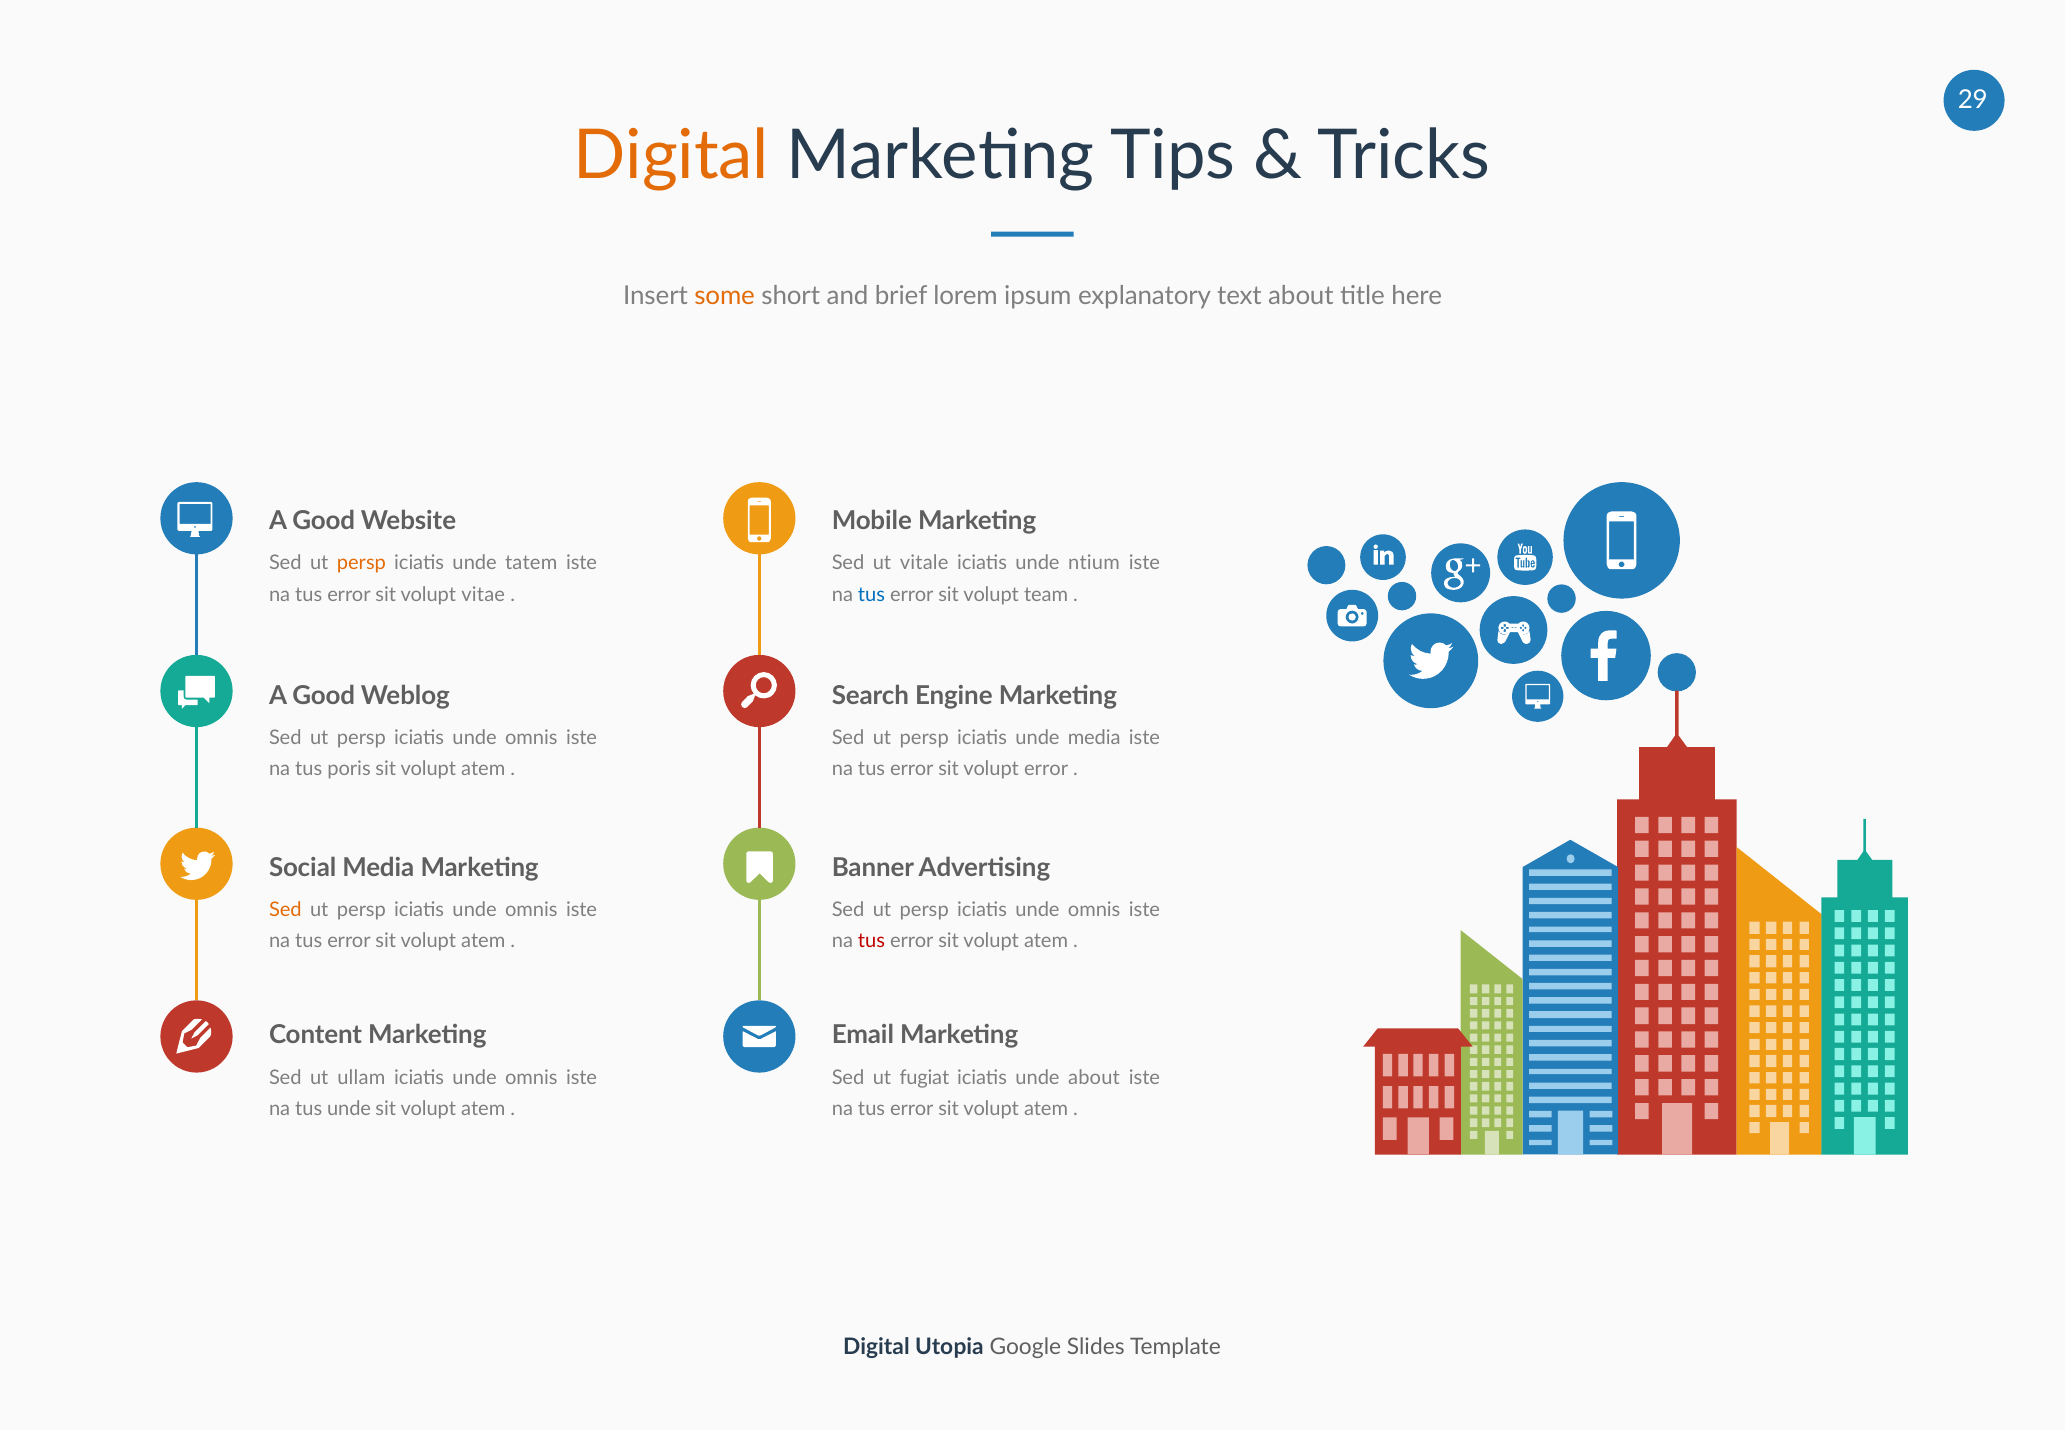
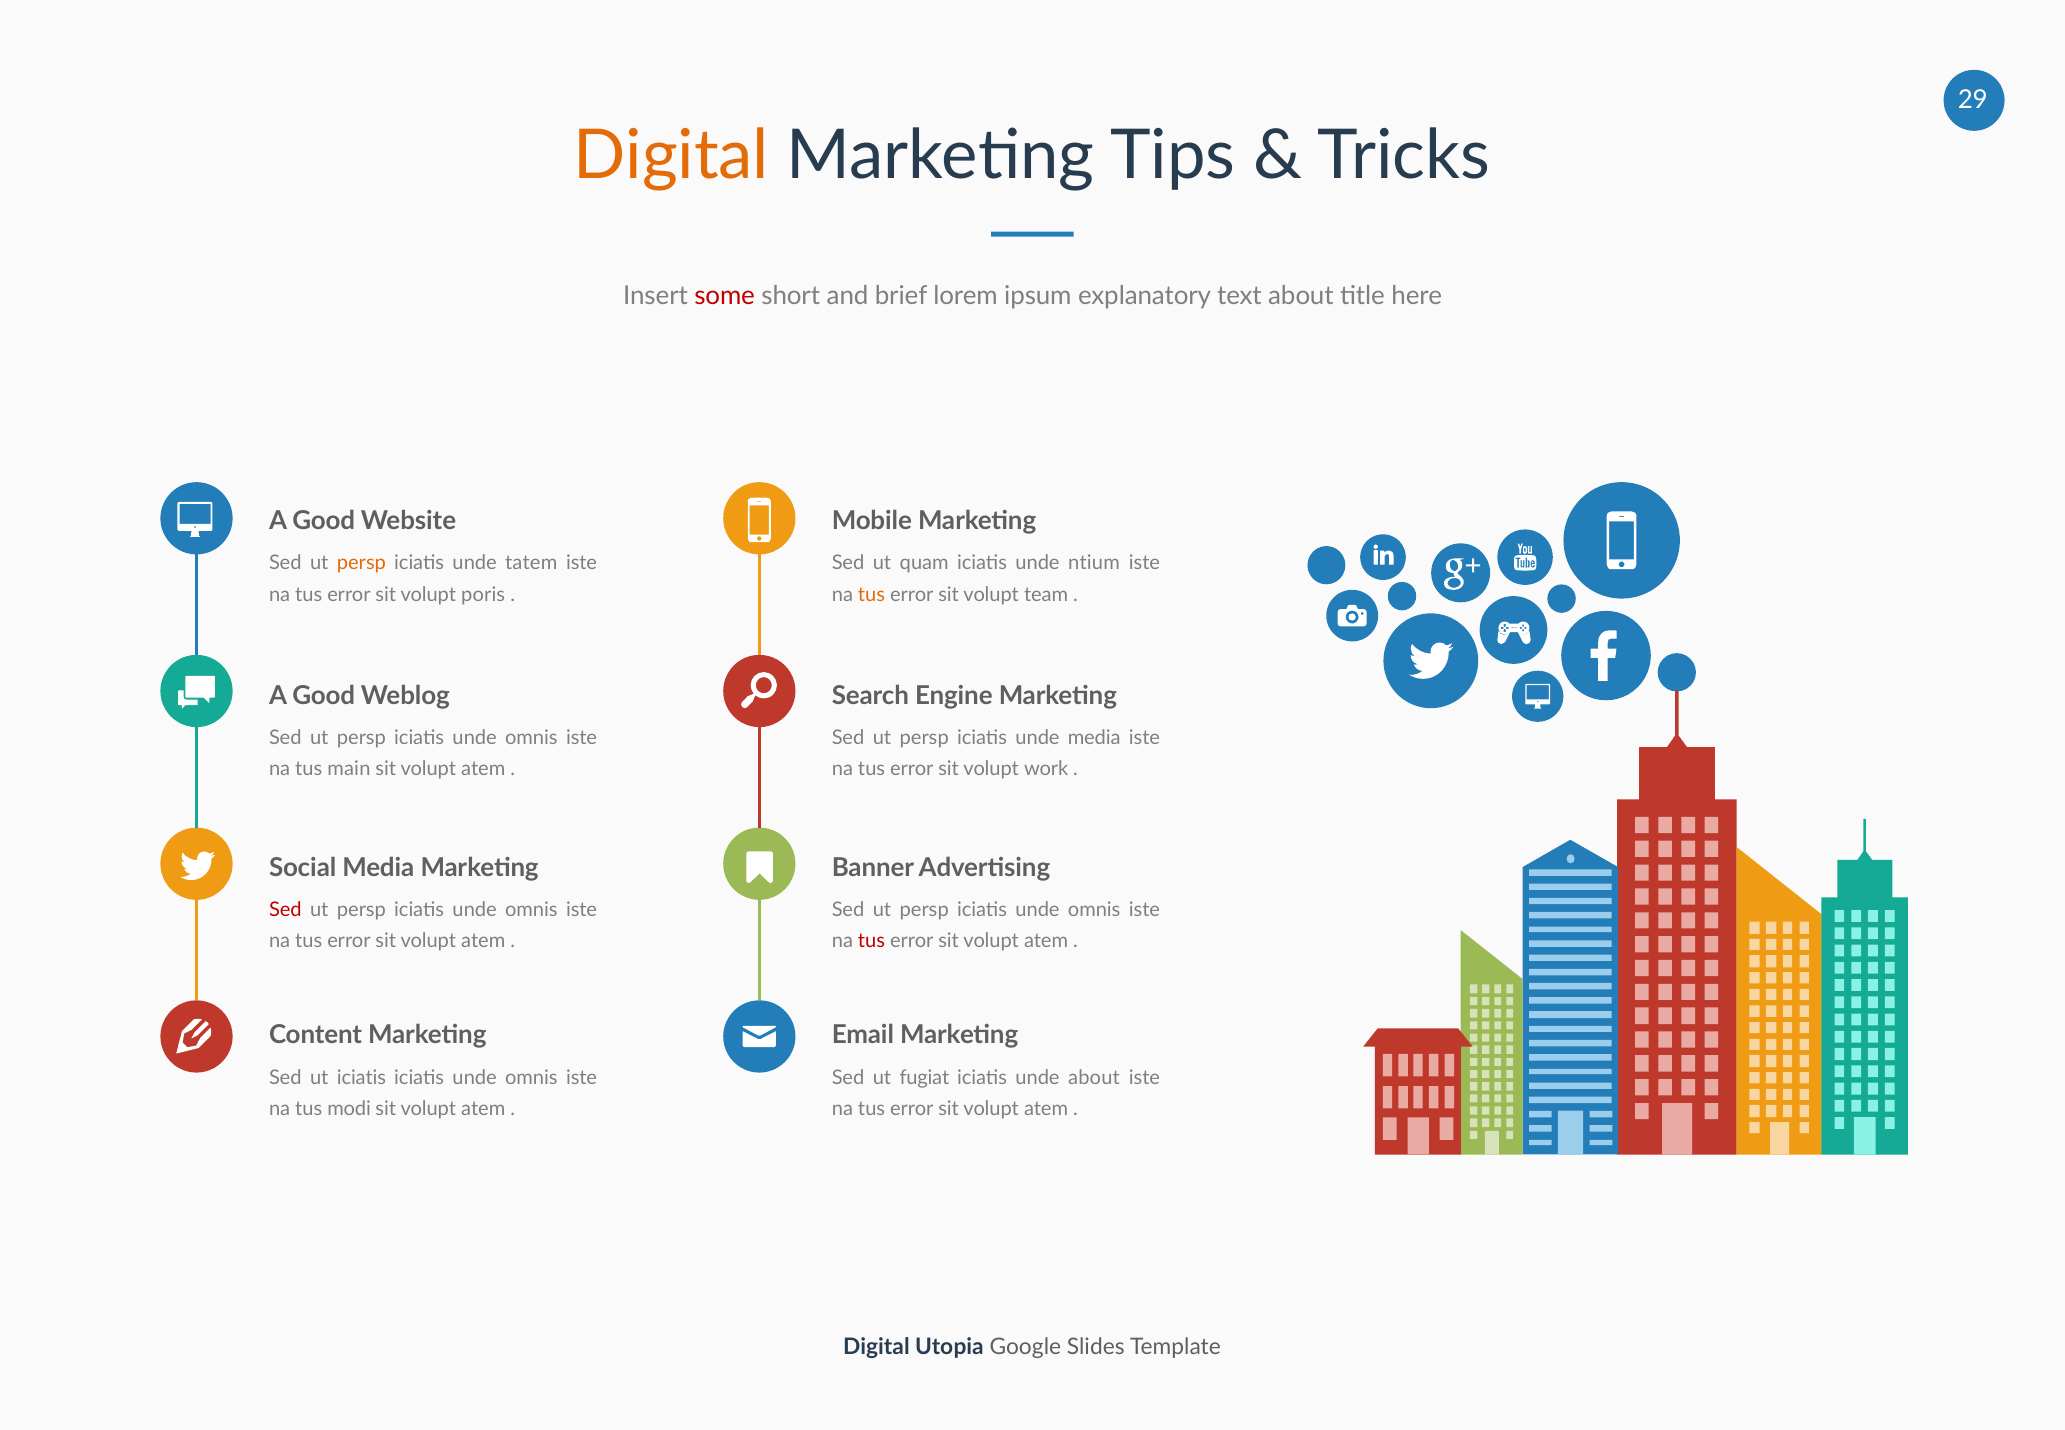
some colour: orange -> red
vitale: vitale -> quam
vitae: vitae -> poris
tus at (872, 594) colour: blue -> orange
poris: poris -> main
volupt error: error -> work
Sed at (285, 910) colour: orange -> red
ut ullam: ullam -> iciatis
tus unde: unde -> modi
